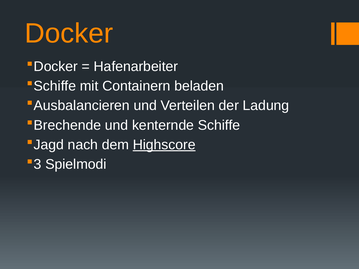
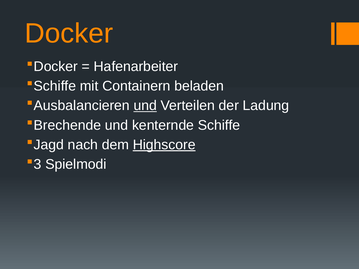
und at (145, 106) underline: none -> present
